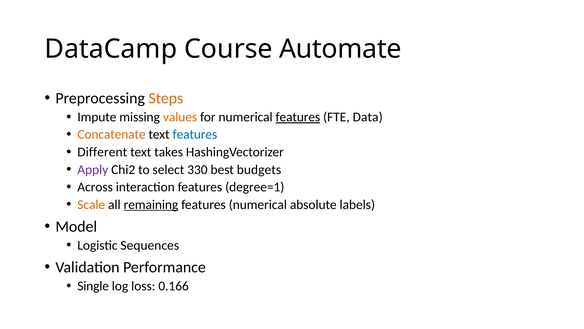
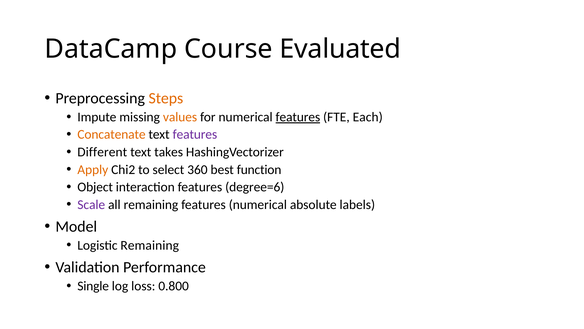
Automate: Automate -> Evaluated
Data: Data -> Each
features at (195, 134) colour: blue -> purple
Apply colour: purple -> orange
330: 330 -> 360
budgets: budgets -> function
Across: Across -> Object
degree=1: degree=1 -> degree=6
Scale colour: orange -> purple
remaining at (151, 204) underline: present -> none
Logistic Sequences: Sequences -> Remaining
0.166: 0.166 -> 0.800
